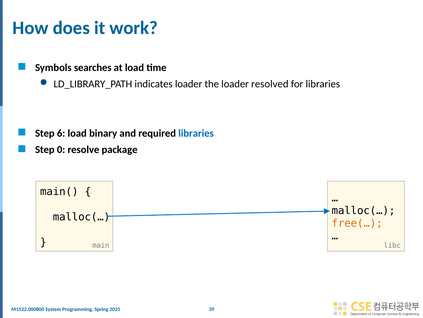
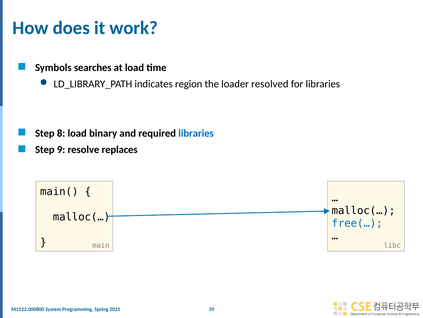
indicates loader: loader -> region
6: 6 -> 8
0: 0 -> 9
package: package -> replaces
free(… colour: orange -> blue
